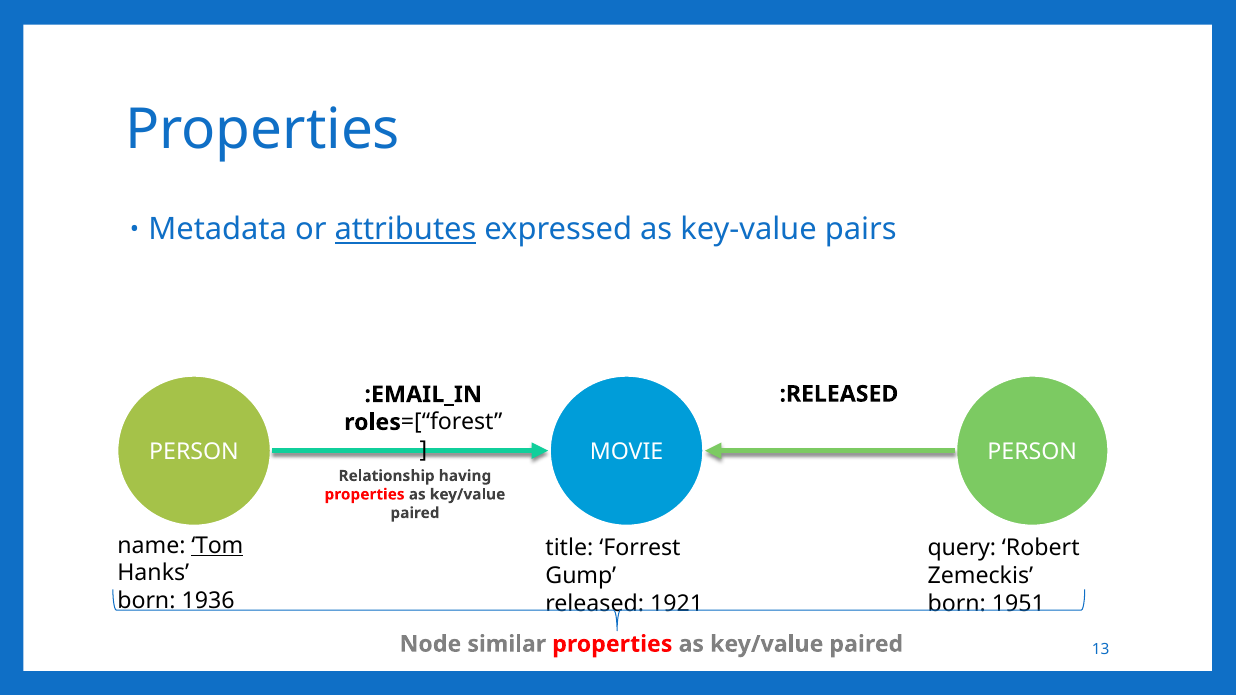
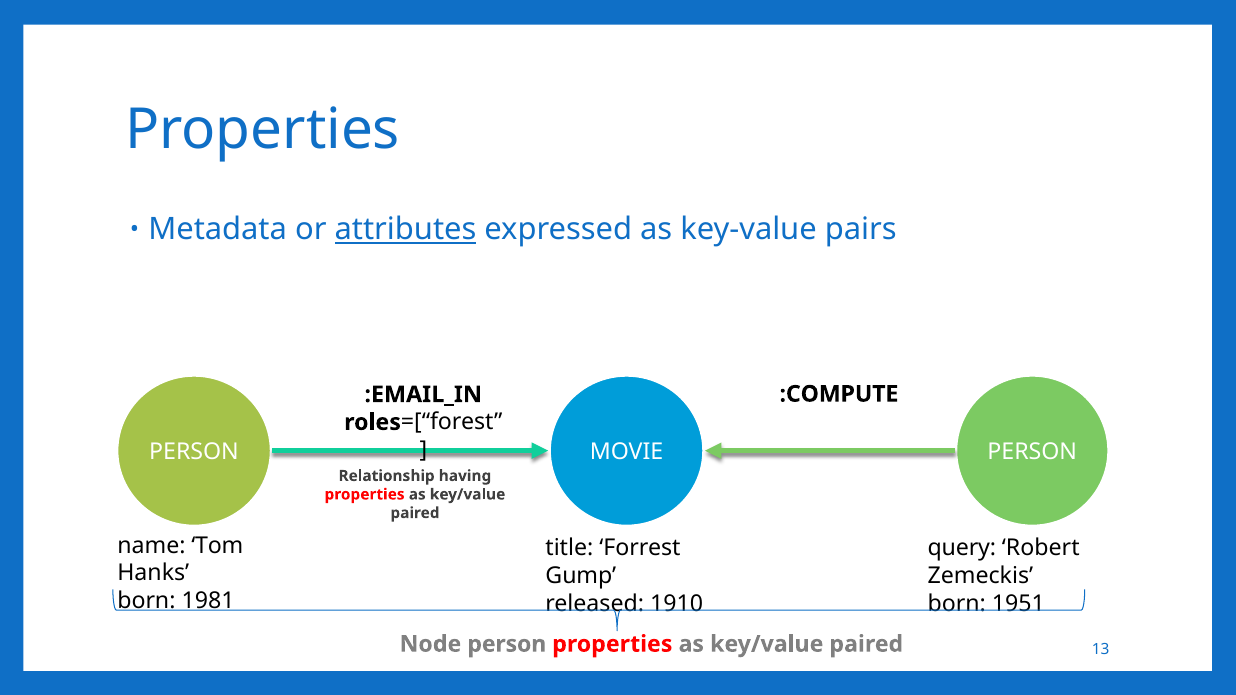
:RELEASED: :RELEASED -> :COMPUTE
Tom underline: present -> none
1936: 1936 -> 1981
1921: 1921 -> 1910
Node similar: similar -> person
